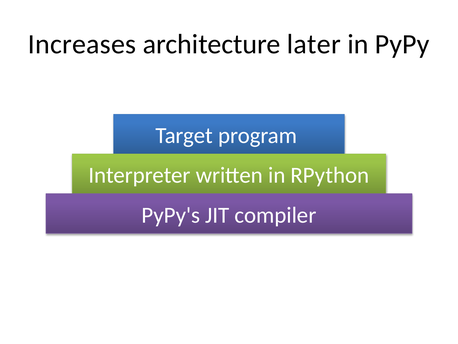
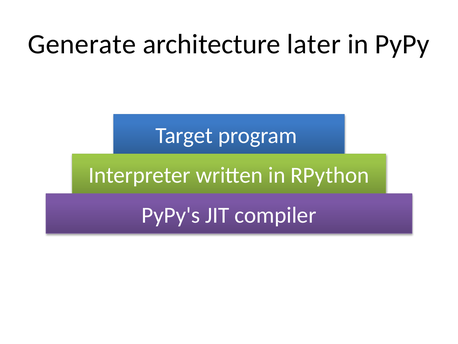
Increases: Increases -> Generate
